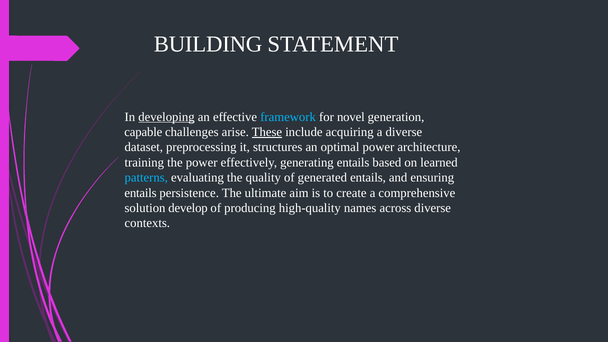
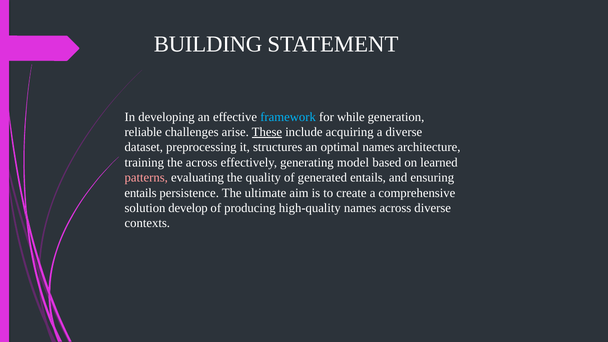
developing underline: present -> none
novel: novel -> while
capable: capable -> reliable
optimal power: power -> names
the power: power -> across
generating entails: entails -> model
patterns colour: light blue -> pink
